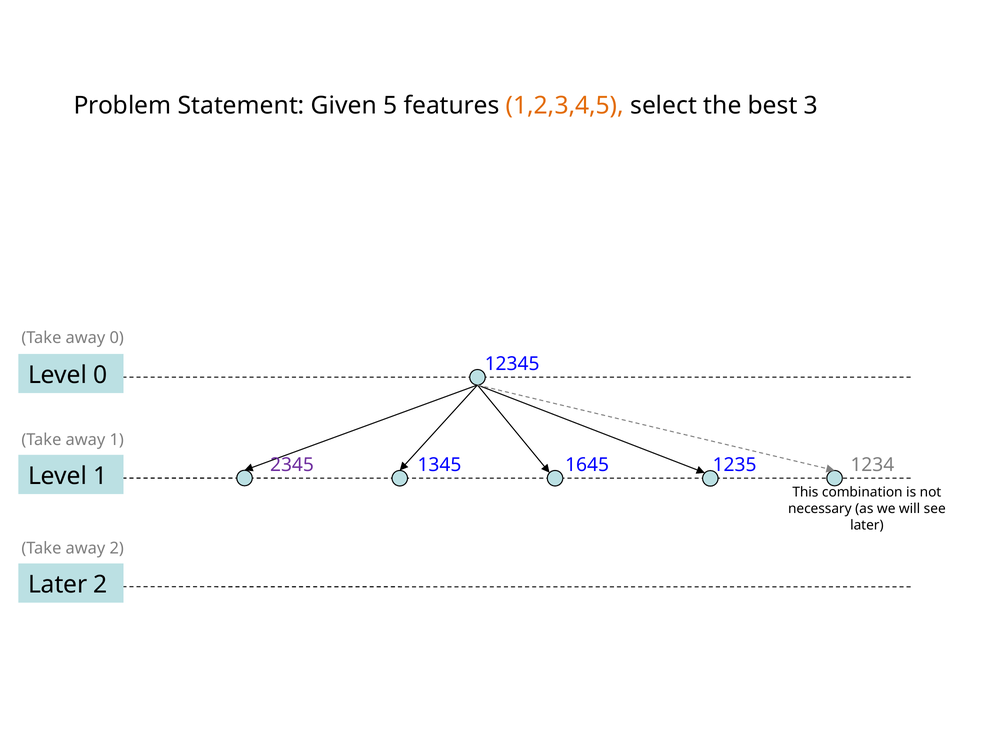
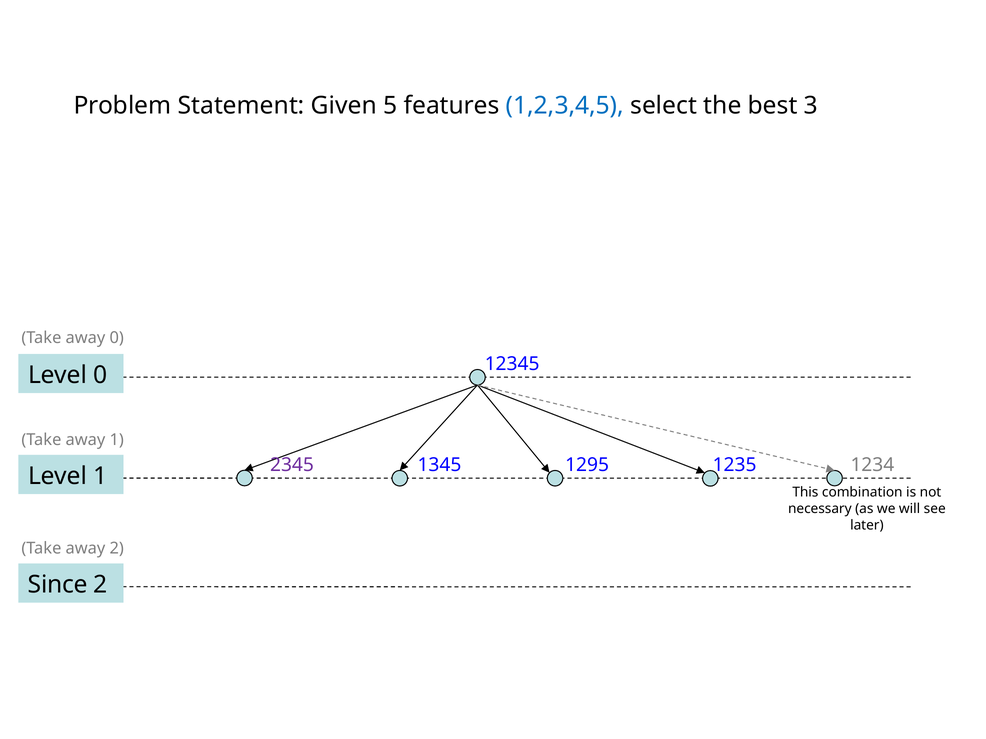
1,2,3,4,5 colour: orange -> blue
1645: 1645 -> 1295
Later at (58, 585): Later -> Since
